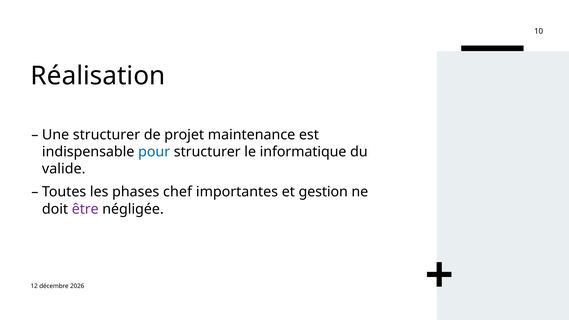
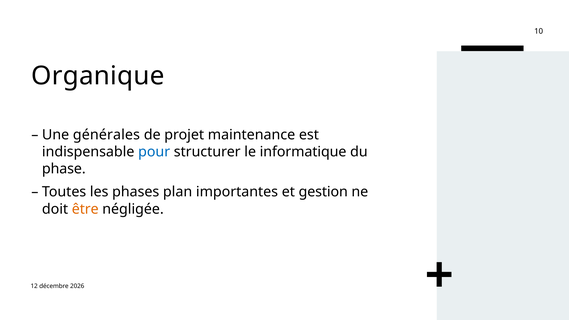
Réalisation: Réalisation -> Organique
Une structurer: structurer -> générales
valide: valide -> phase
chef: chef -> plan
être colour: purple -> orange
